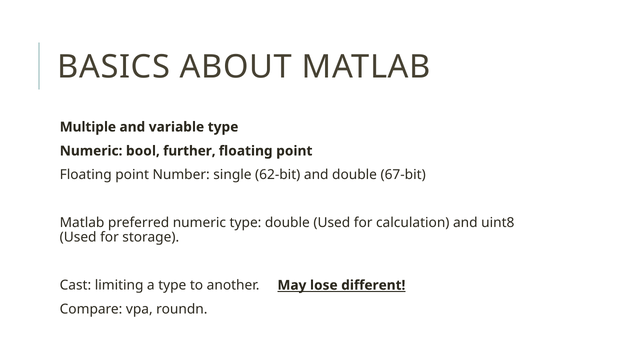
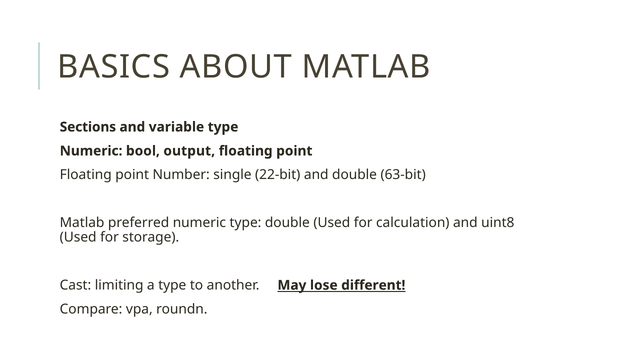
Multiple: Multiple -> Sections
further: further -> output
62-bit: 62-bit -> 22-bit
67-bit: 67-bit -> 63-bit
